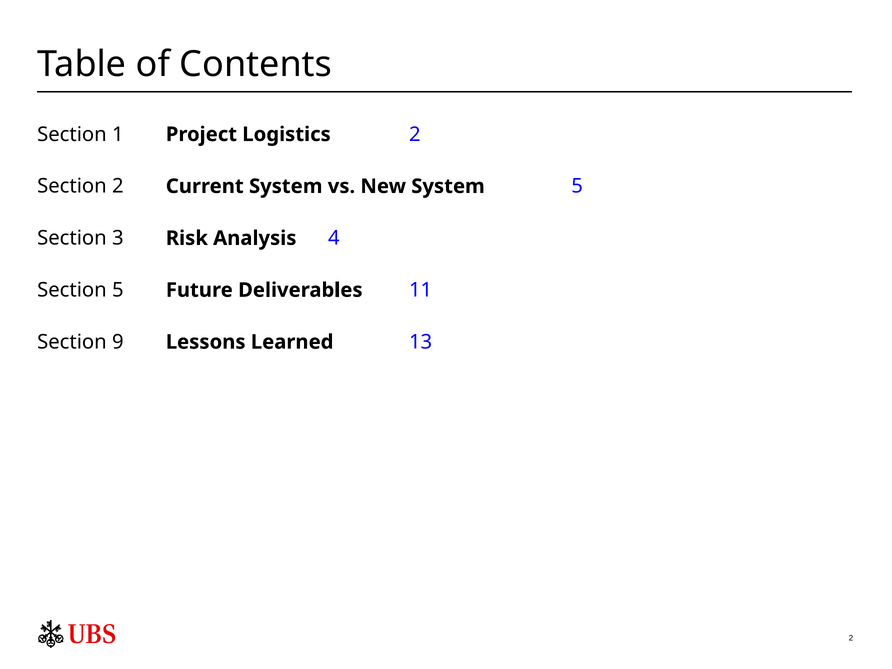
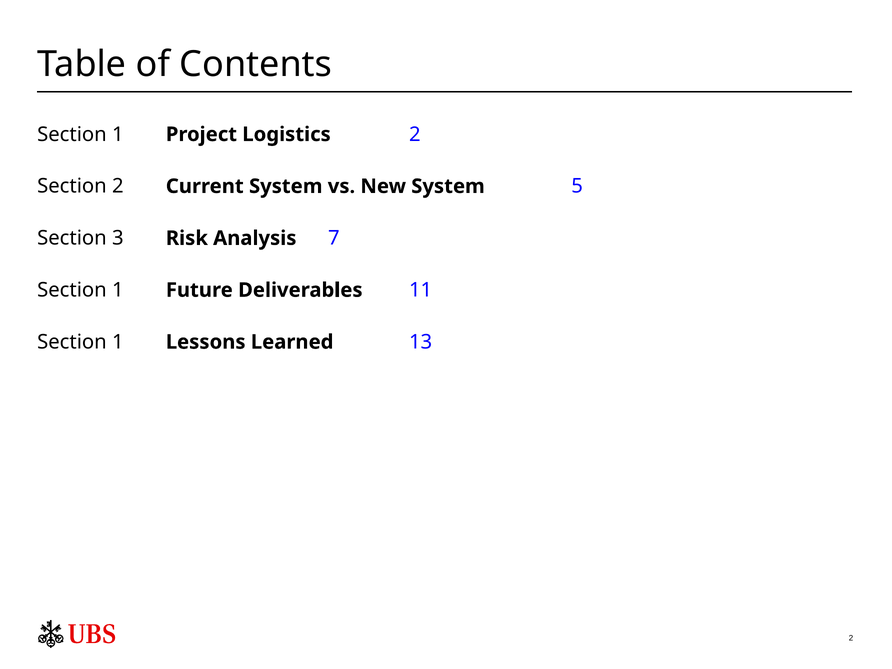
4: 4 -> 7
5 at (118, 290): 5 -> 1
9 at (118, 342): 9 -> 1
